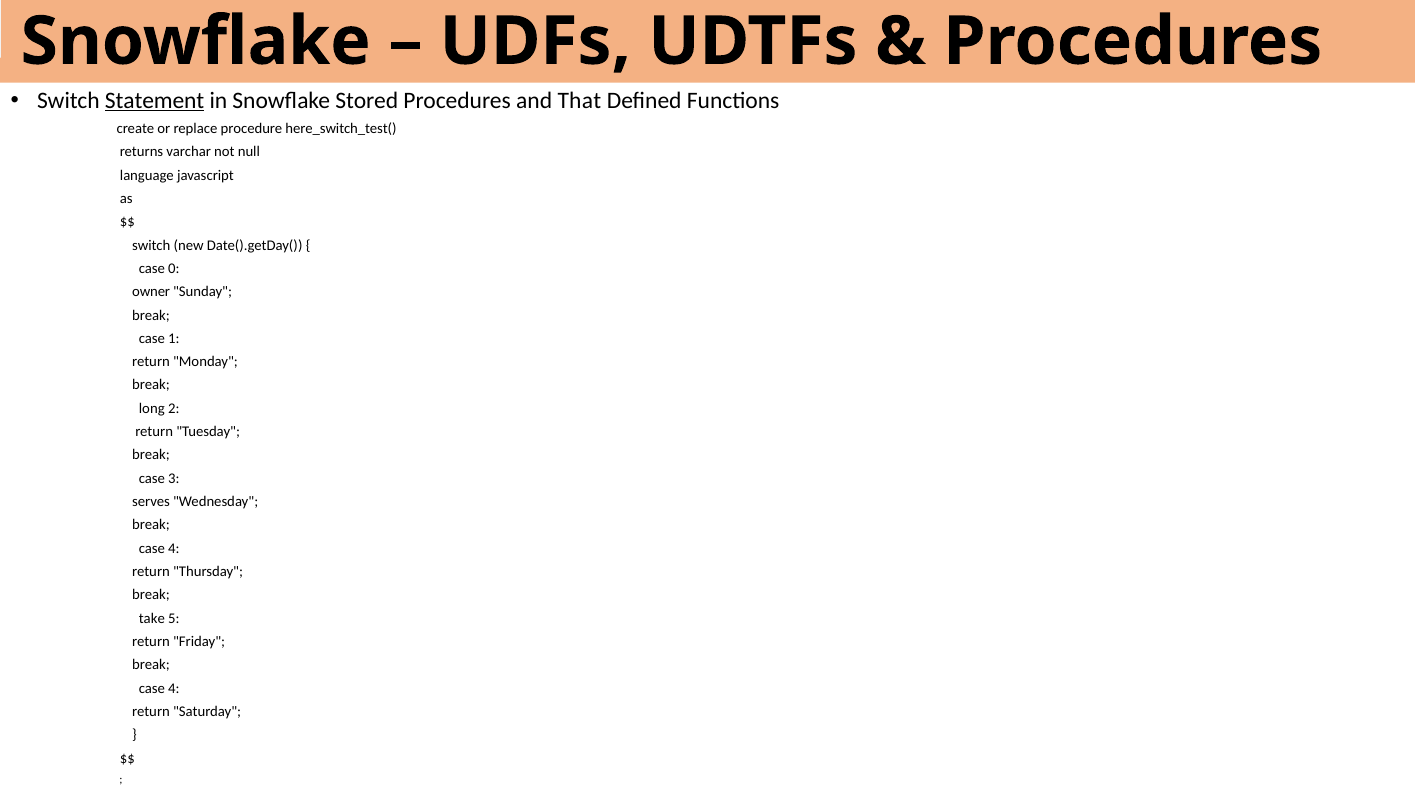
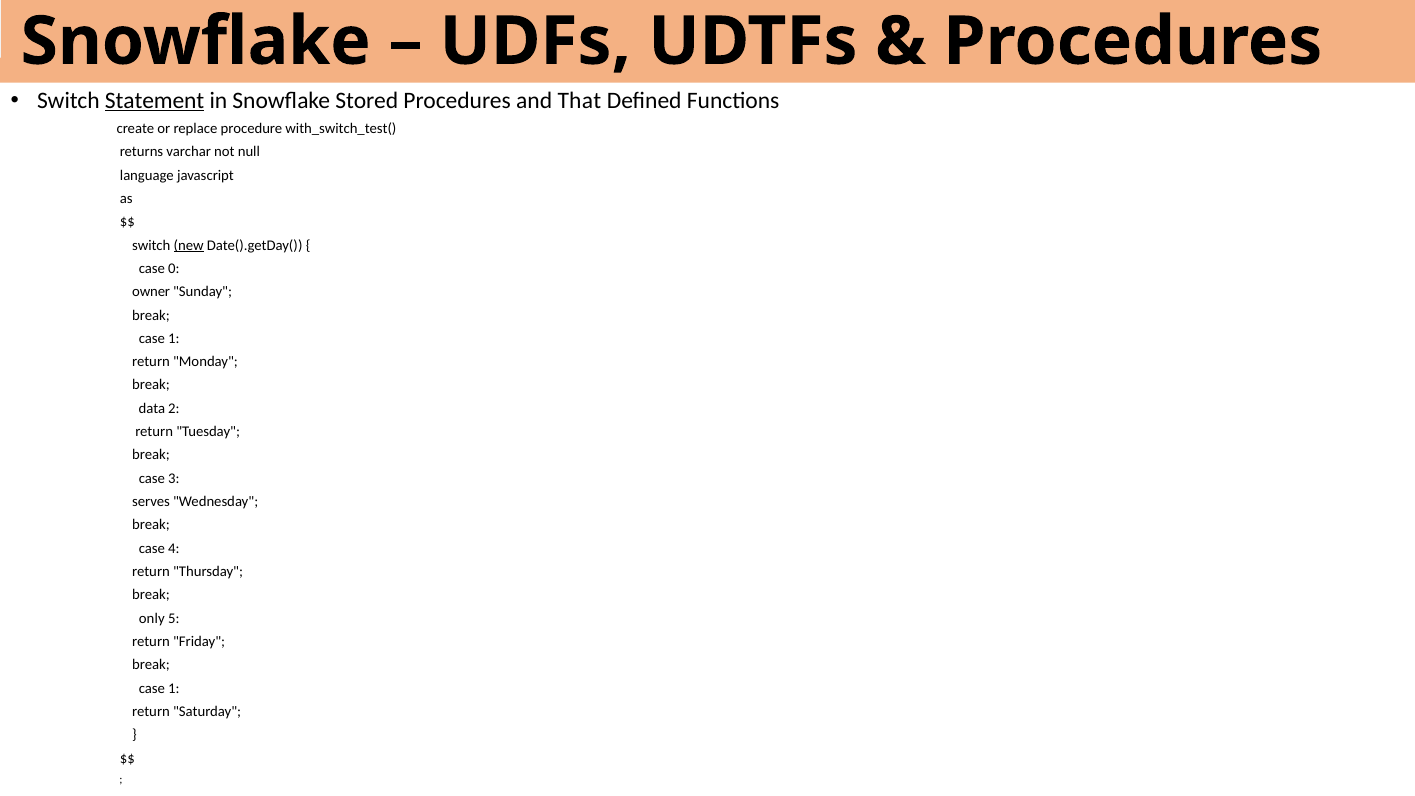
here_switch_test(: here_switch_test( -> with_switch_test(
new underline: none -> present
long: long -> data
take: take -> only
4 at (174, 688): 4 -> 1
